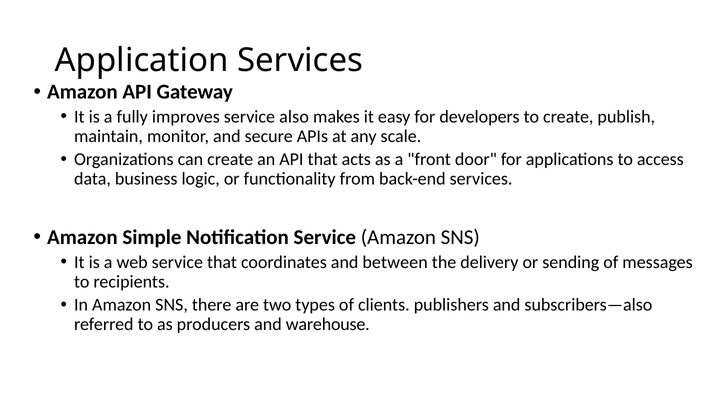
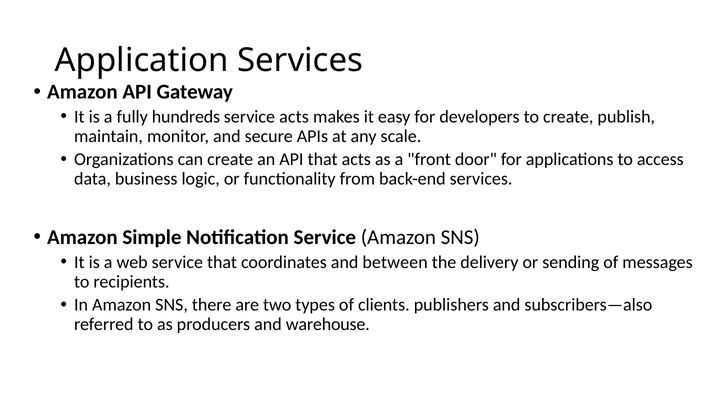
improves: improves -> hundreds
service also: also -> acts
